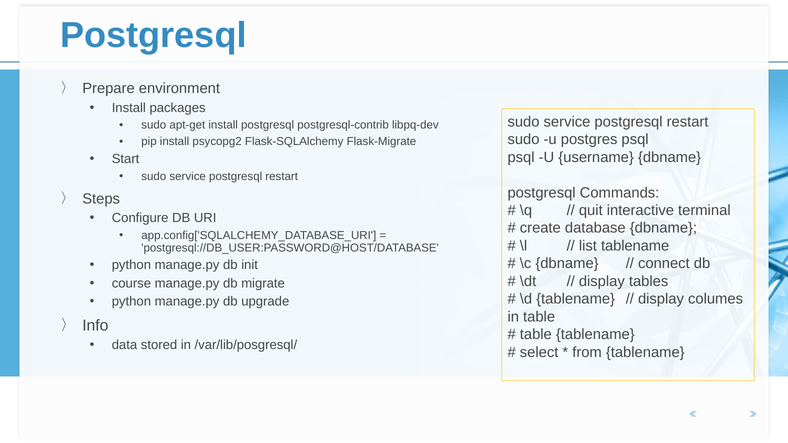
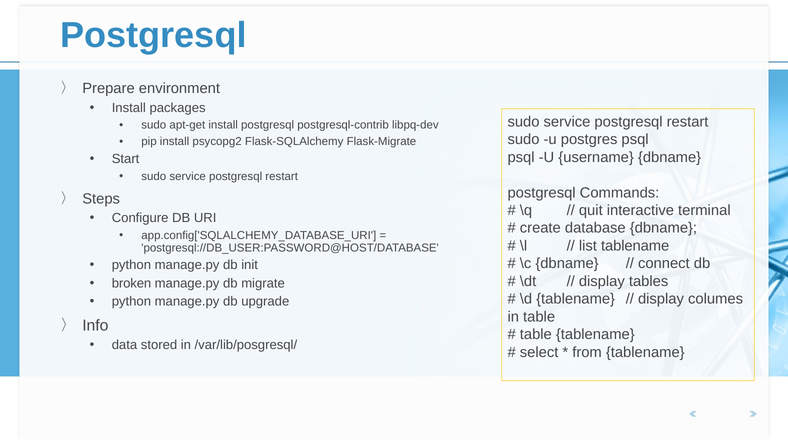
course: course -> broken
